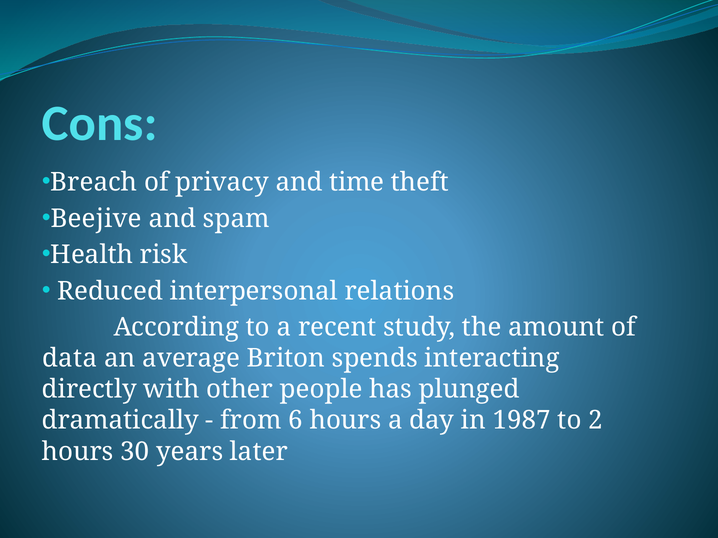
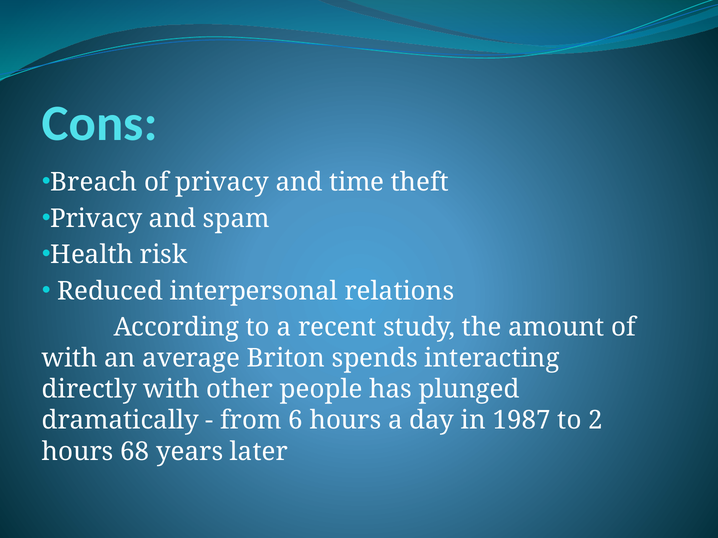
Beejive at (96, 219): Beejive -> Privacy
data at (70, 359): data -> with
30: 30 -> 68
